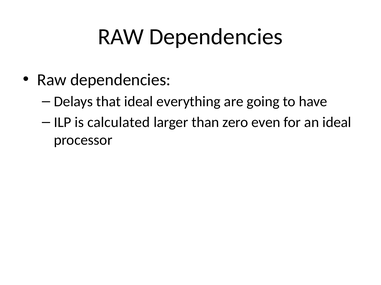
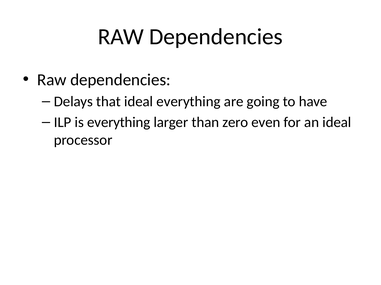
is calculated: calculated -> everything
